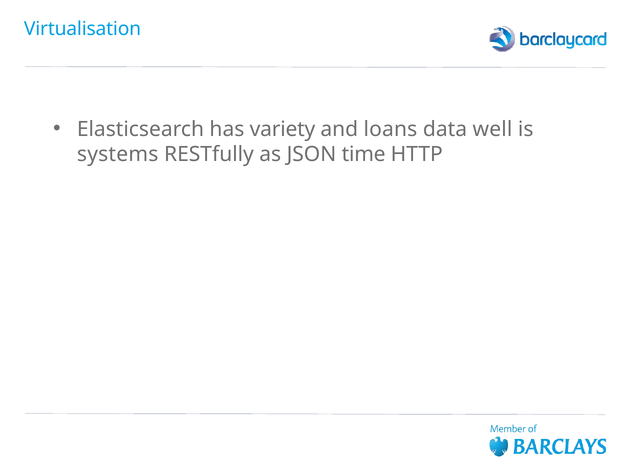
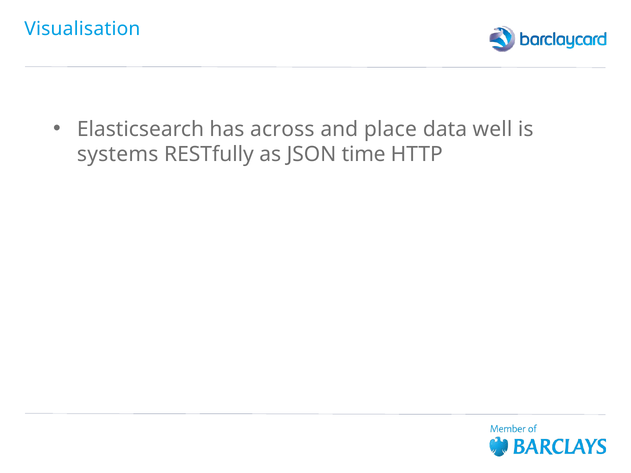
Virtualisation: Virtualisation -> Visualisation
variety: variety -> across
loans: loans -> place
